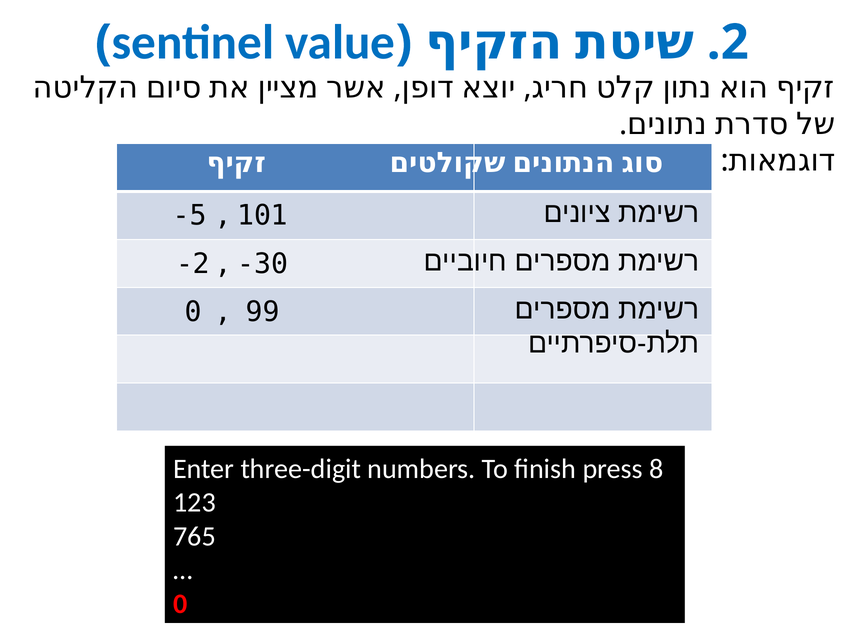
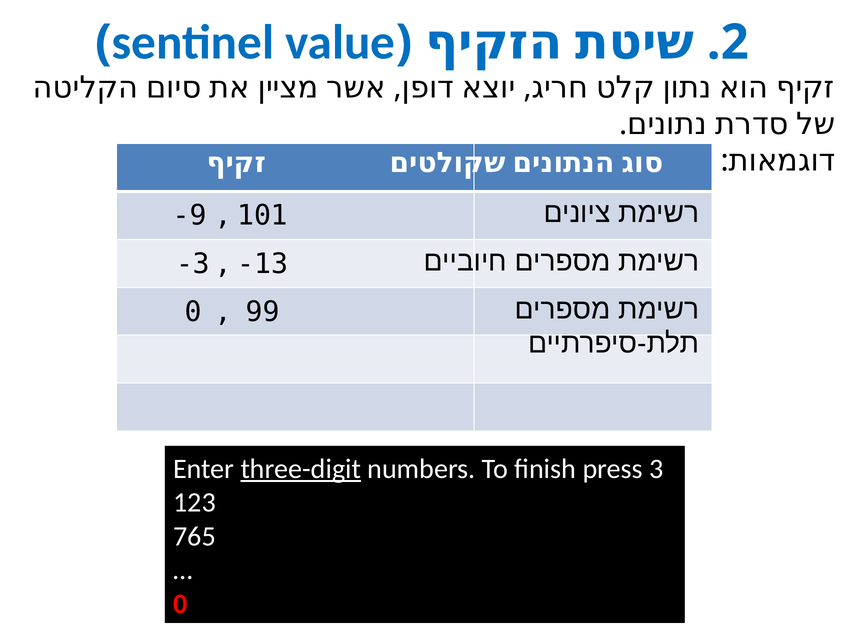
-5: -5 -> -9
-2: -2 -> -3
-30: -30 -> -13
three-digit underline: none -> present
8: 8 -> 3
